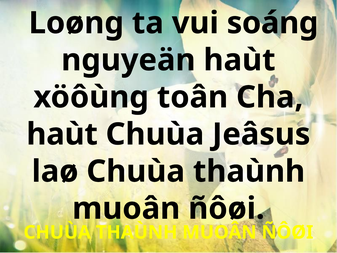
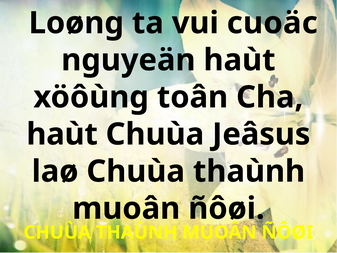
soáng: soáng -> cuoäc
